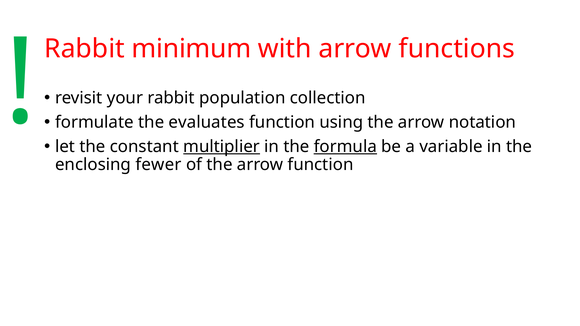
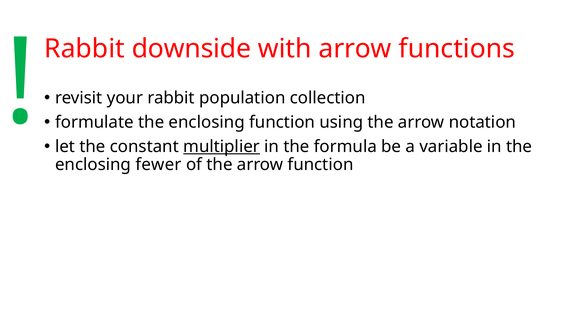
minimum: minimum -> downside
formulate the evaluates: evaluates -> enclosing
formula underline: present -> none
